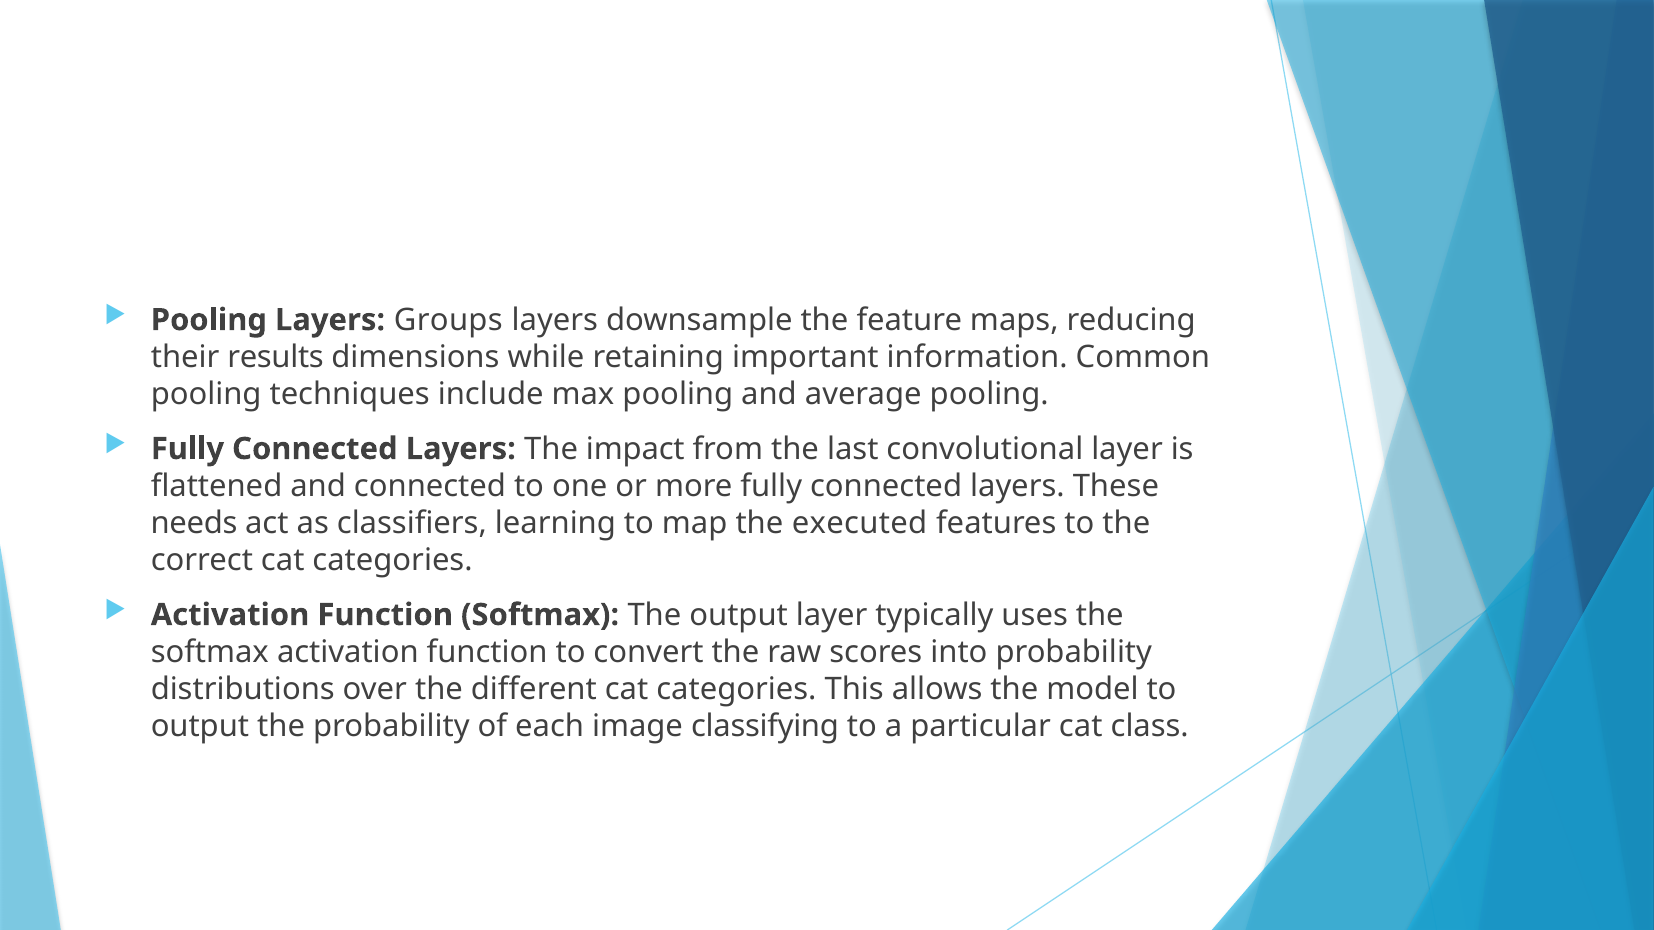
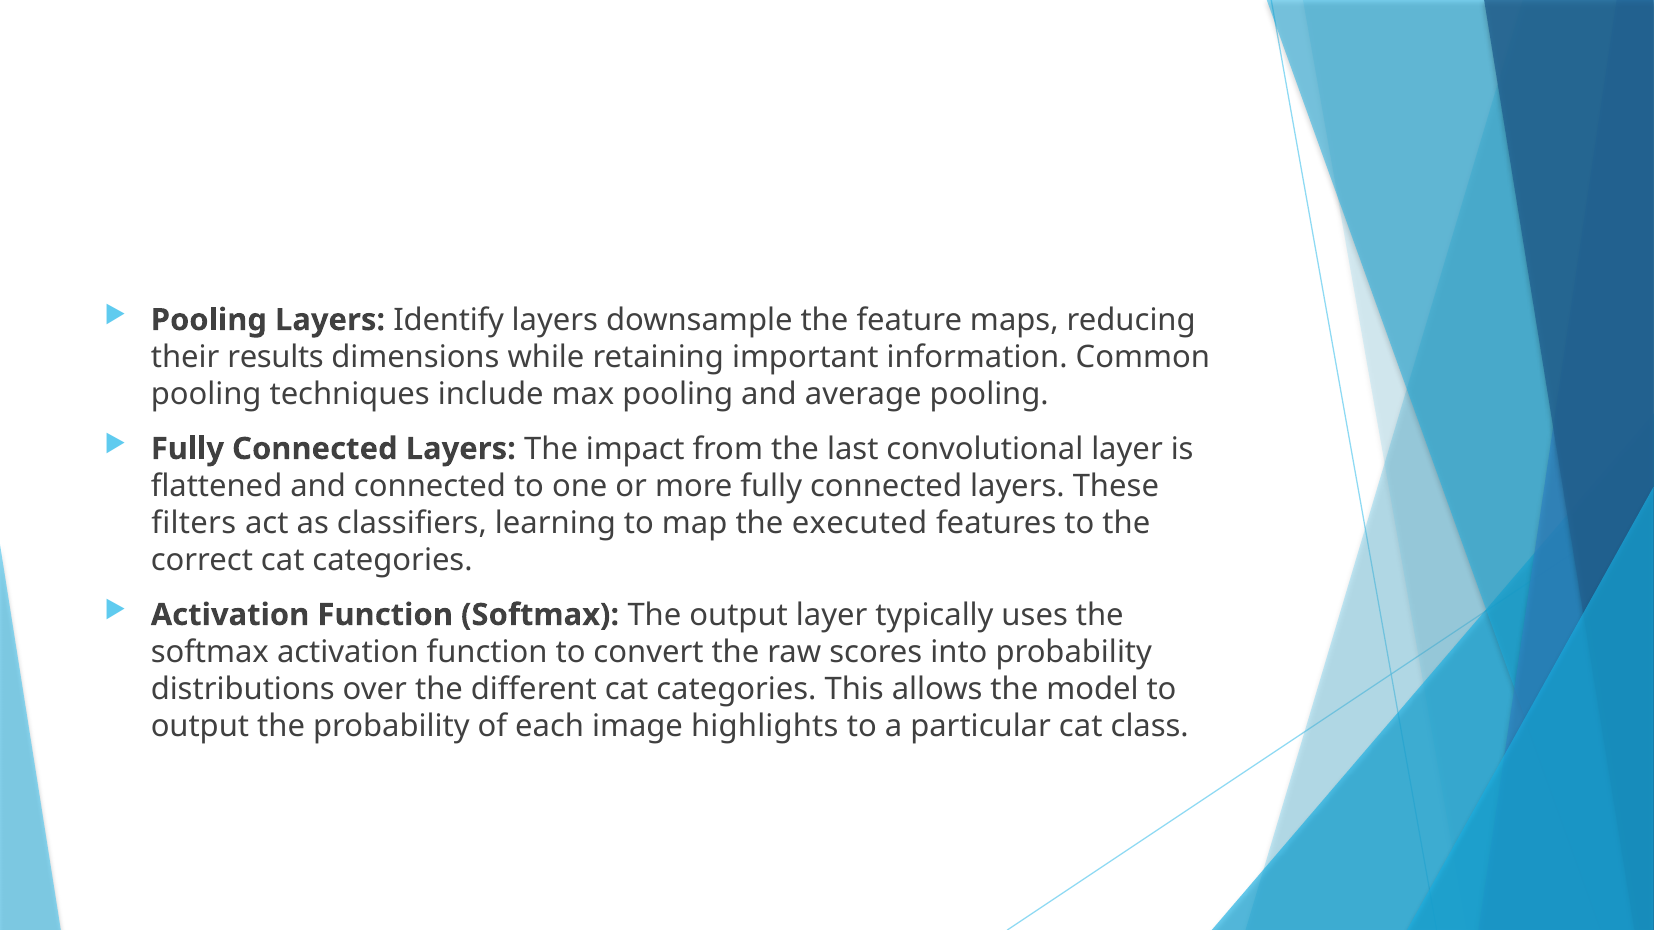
Groups: Groups -> Identify
needs: needs -> filters
classifying: classifying -> highlights
